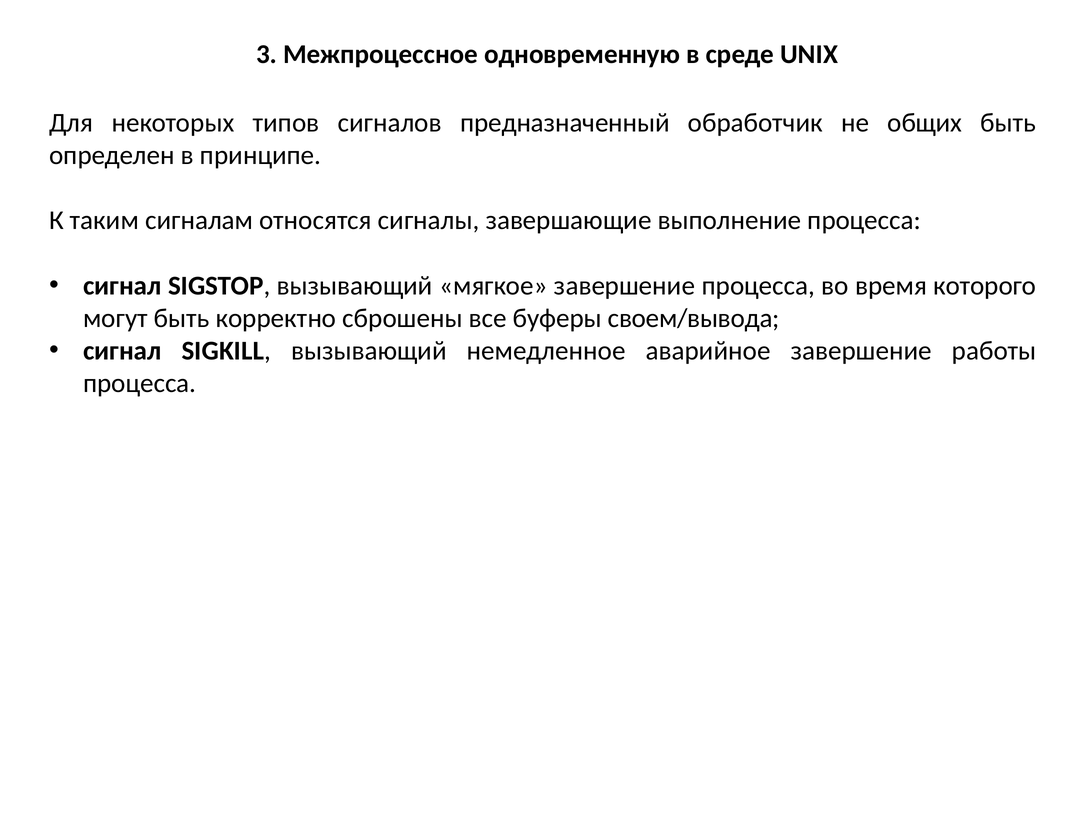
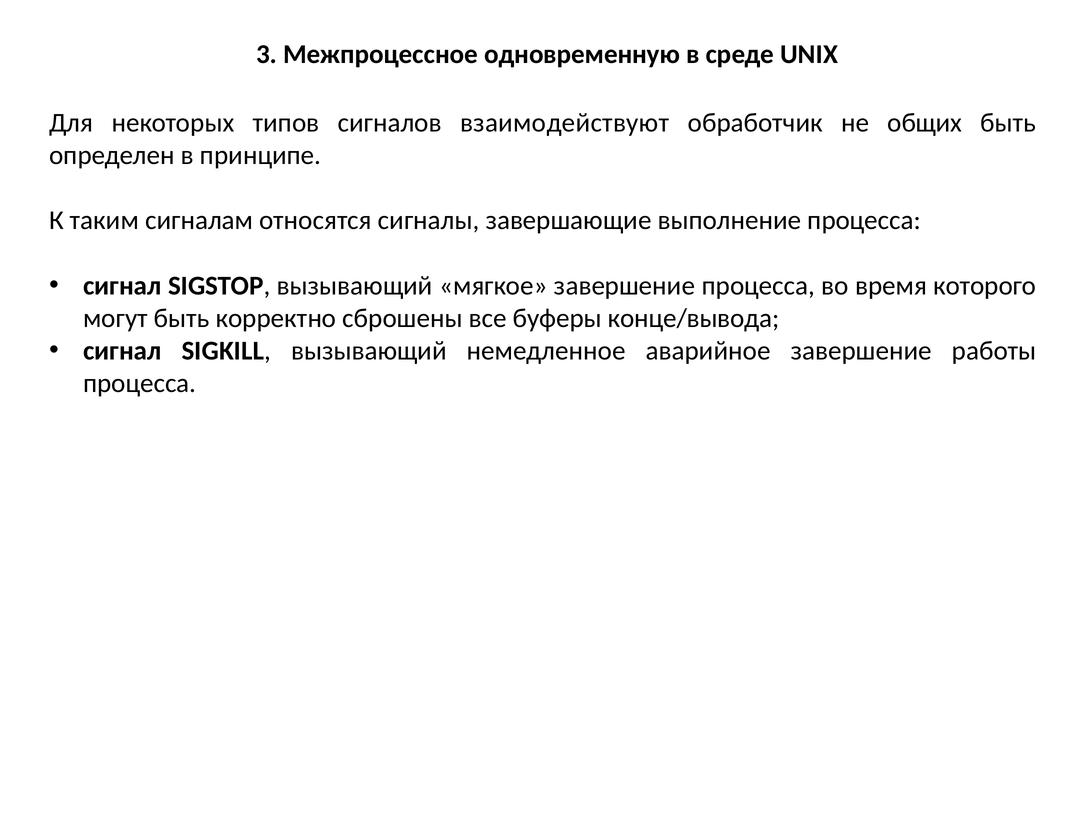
предназначенный: предназначенный -> взаимодействуют
своем/вывода: своем/вывода -> конце/вывода
